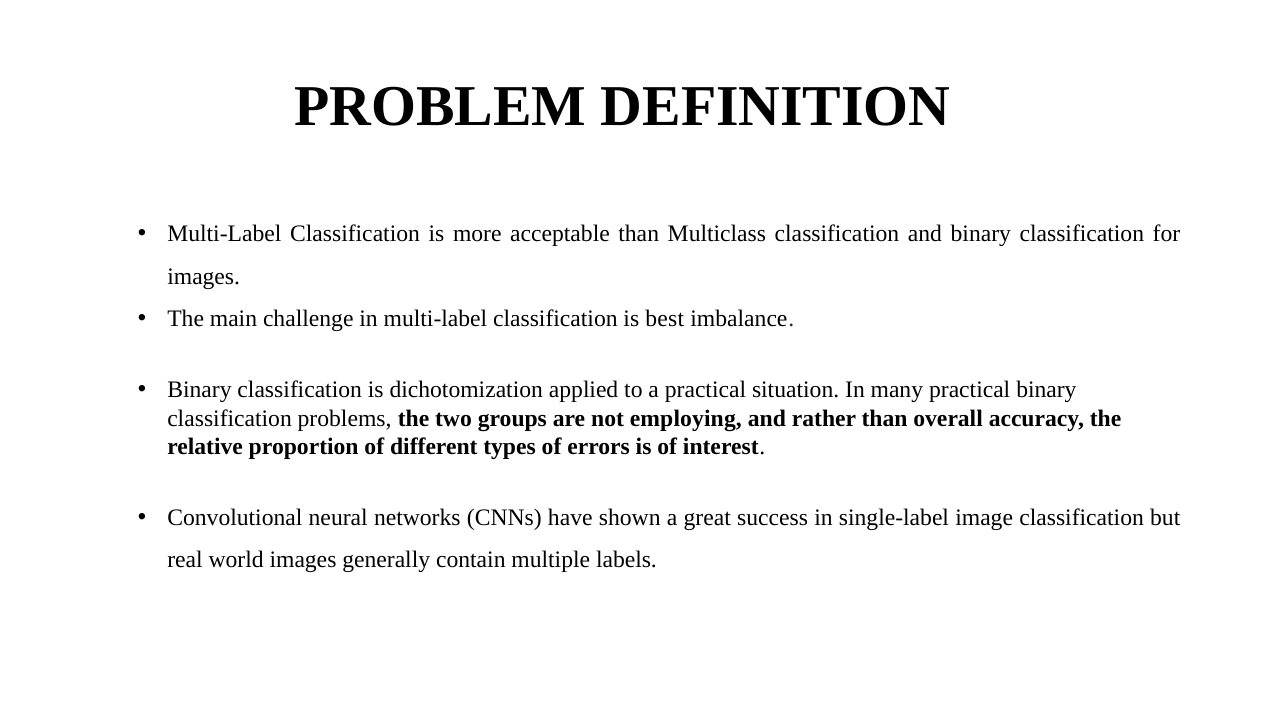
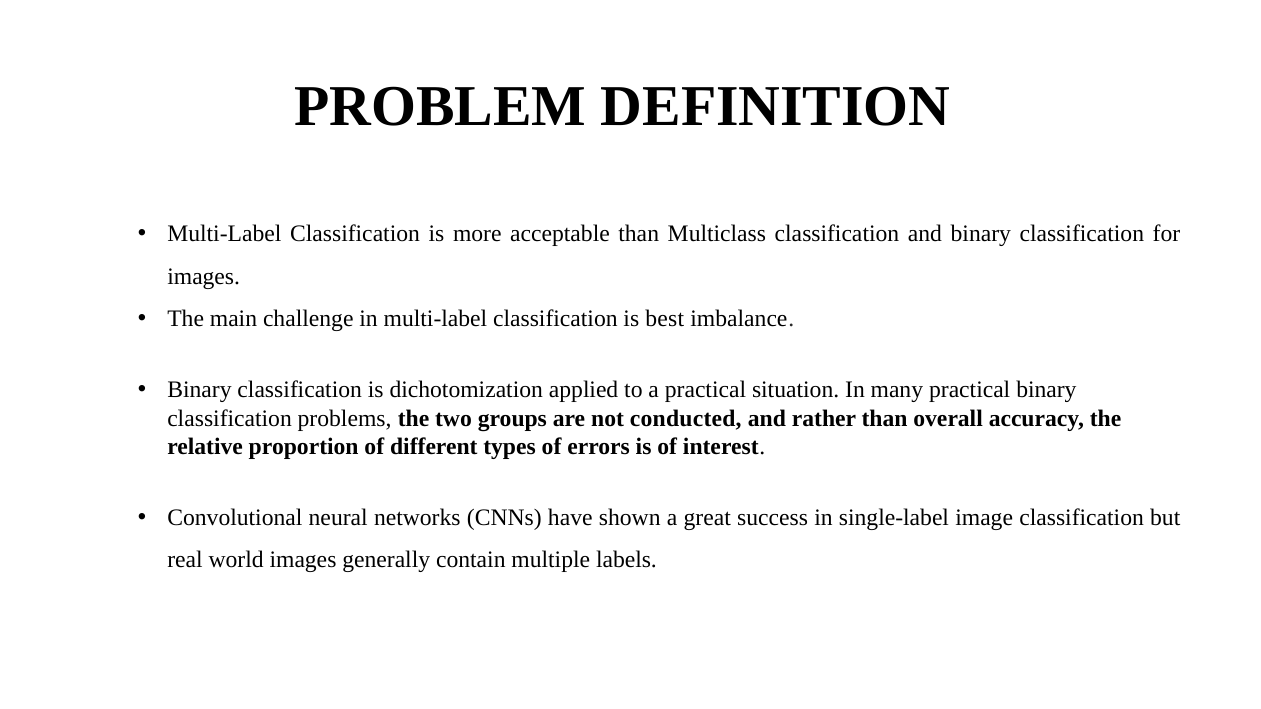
employing: employing -> conducted
